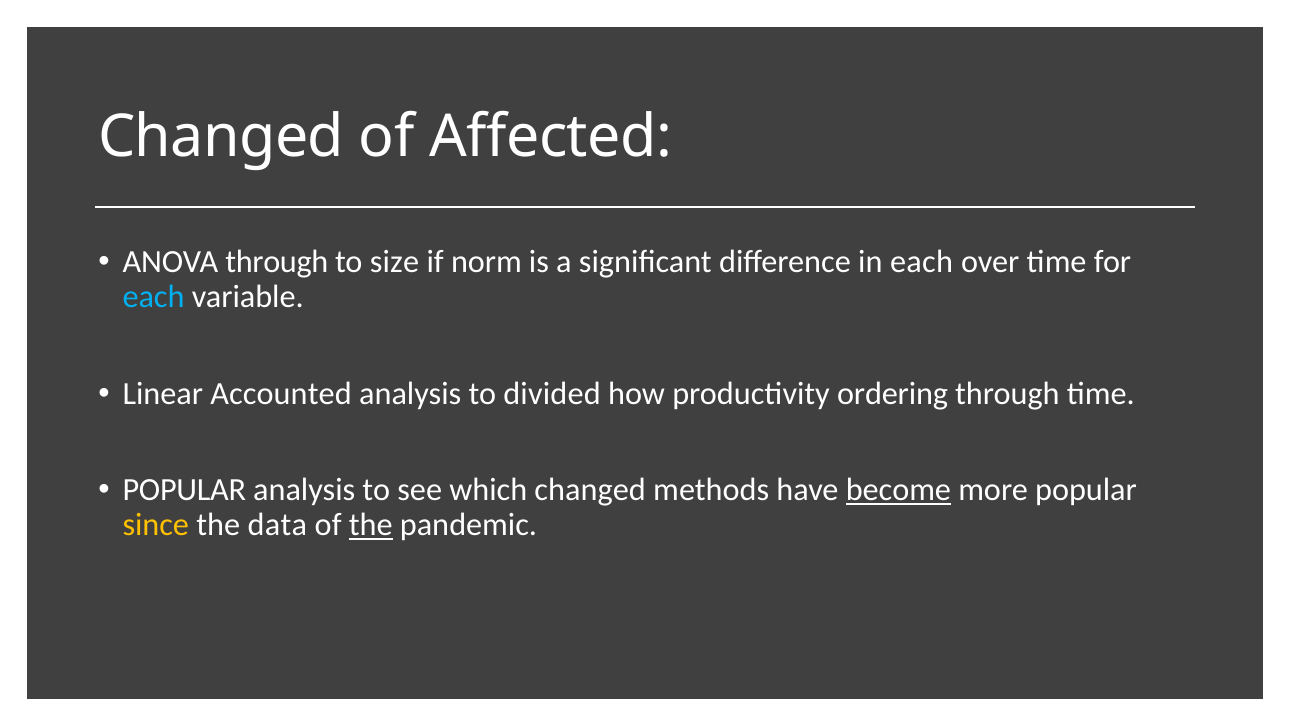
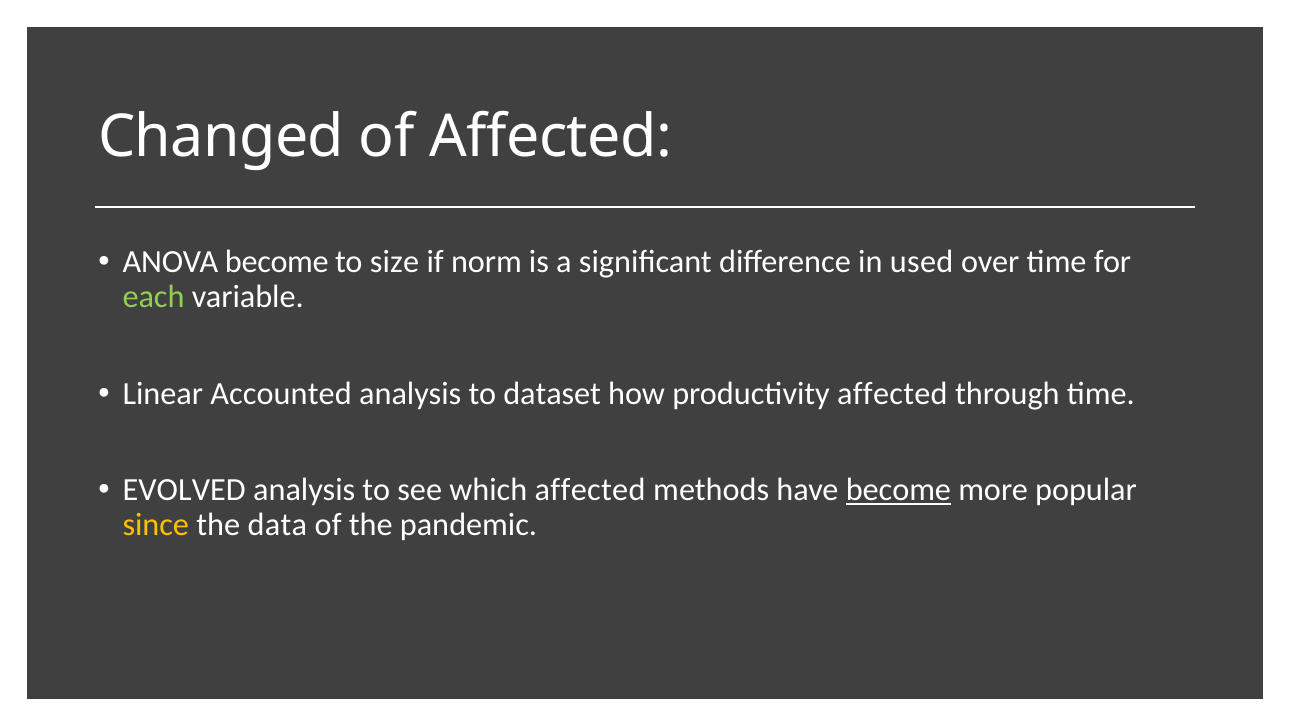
ANOVA through: through -> become
in each: each -> used
each at (154, 297) colour: light blue -> light green
divided: divided -> dataset
productivity ordering: ordering -> affected
POPULAR at (184, 490): POPULAR -> EVOLVED
which changed: changed -> affected
the at (371, 525) underline: present -> none
